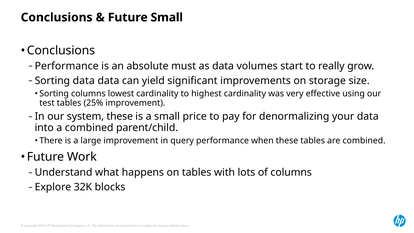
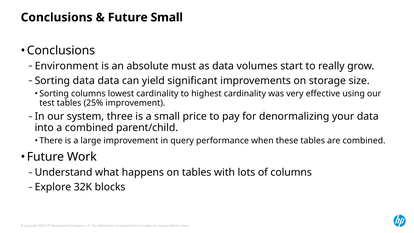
Performance at (67, 66): Performance -> Environment
system these: these -> three
